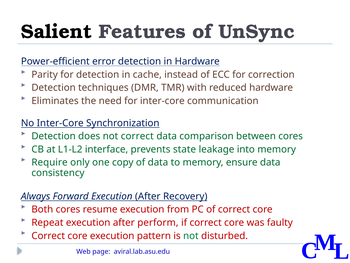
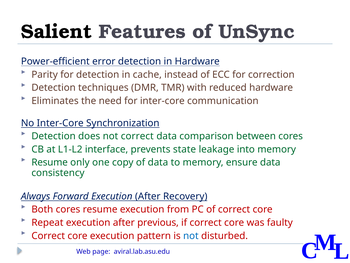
Require at (50, 162): Require -> Resume
perform: perform -> previous
not at (191, 235) colour: green -> blue
